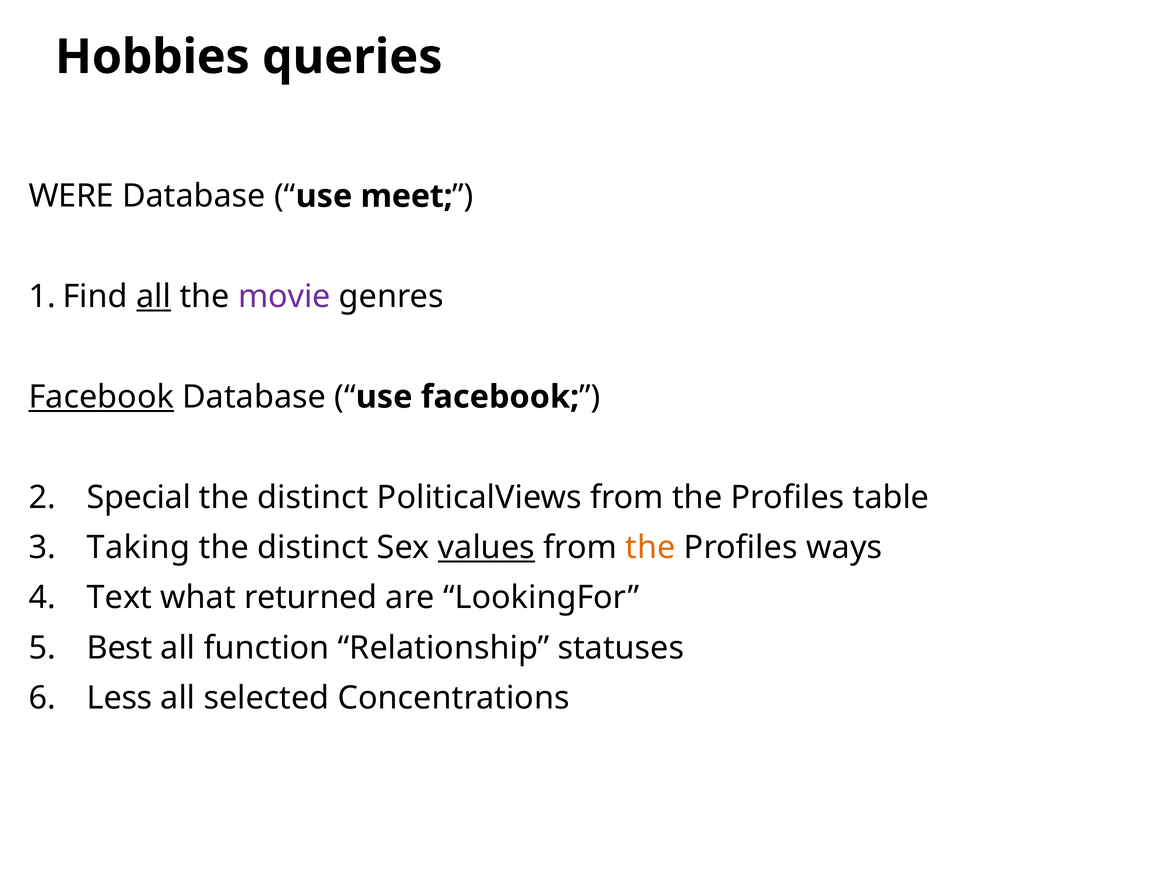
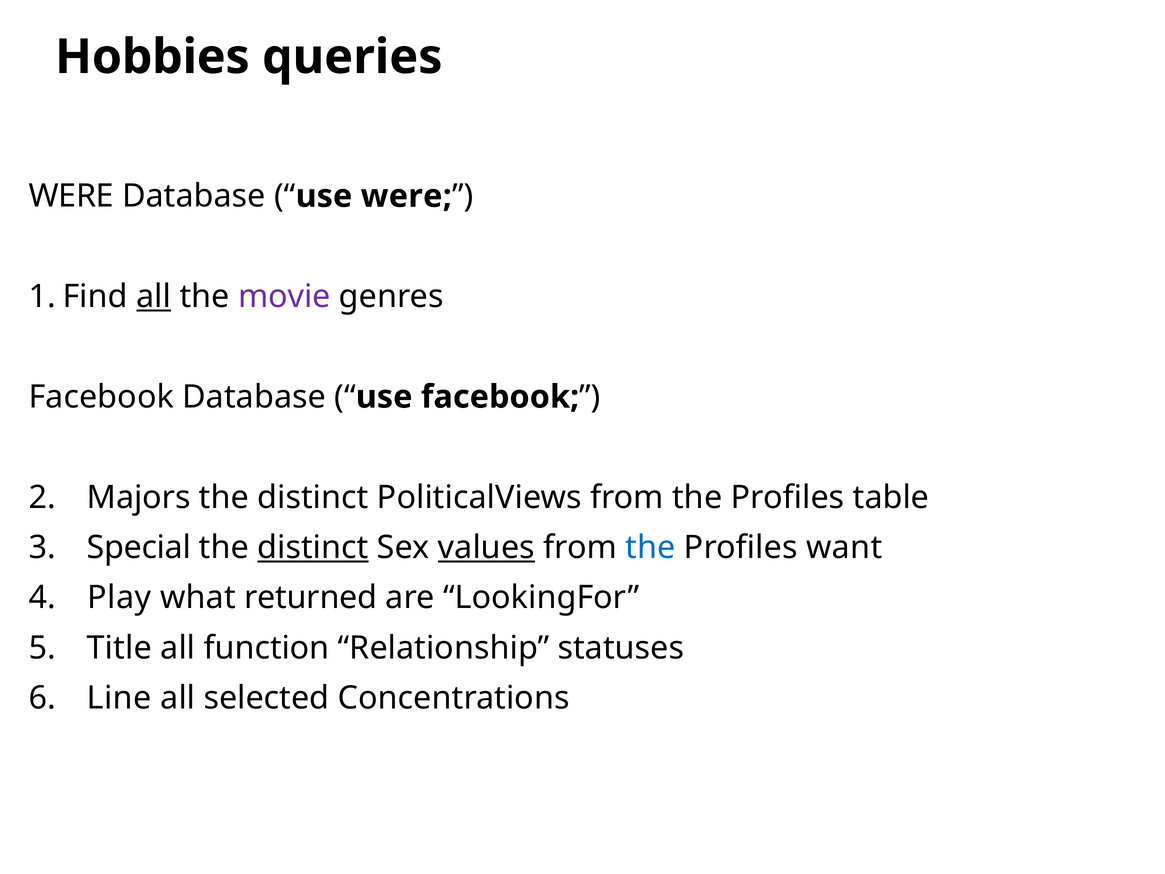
use meet: meet -> were
Facebook at (101, 397) underline: present -> none
Special: Special -> Majors
Taking: Taking -> Special
distinct at (313, 547) underline: none -> present
the at (651, 547) colour: orange -> blue
ways: ways -> want
Text: Text -> Play
Best: Best -> Title
Less: Less -> Line
